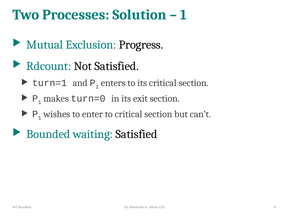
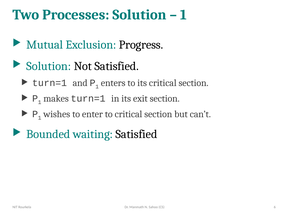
Rdcount at (49, 66): Rdcount -> Solution
makes turn=0: turn=0 -> turn=1
